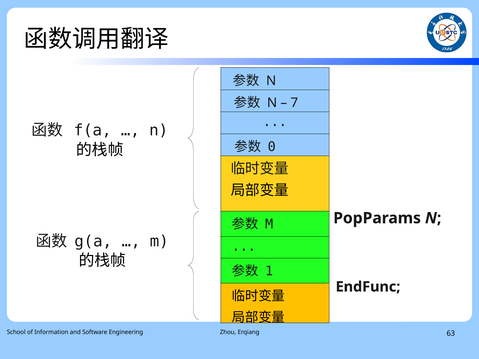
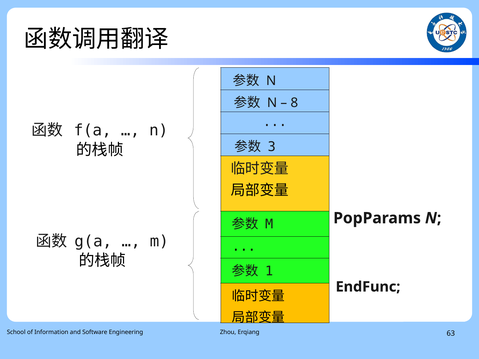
7: 7 -> 8
0: 0 -> 3
